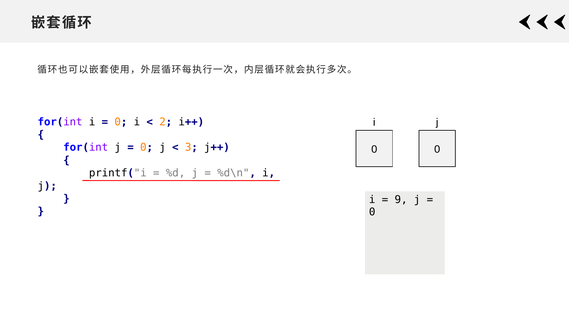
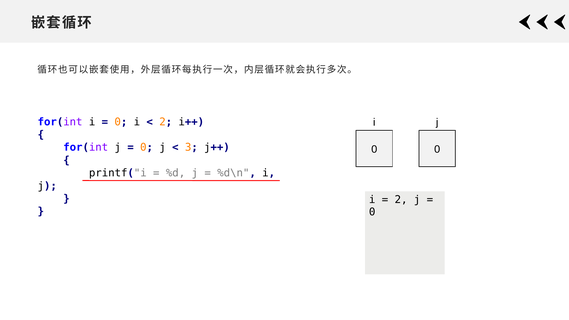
9 at (401, 200): 9 -> 2
